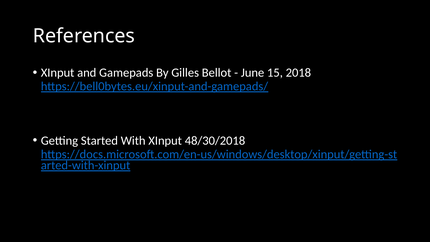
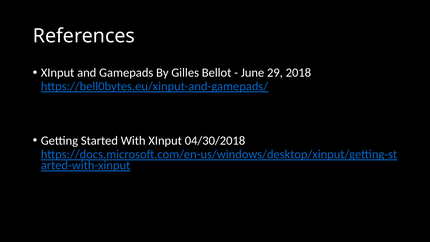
15: 15 -> 29
48/30/2018: 48/30/2018 -> 04/30/2018
